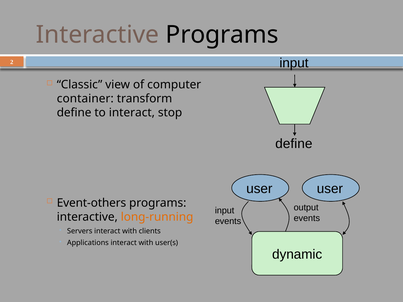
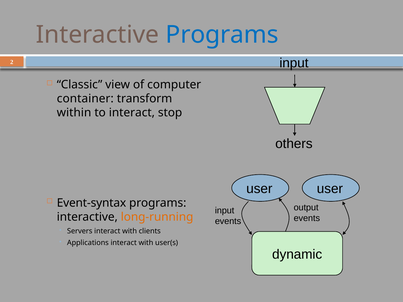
Programs at (222, 35) colour: black -> blue
define at (74, 113): define -> within
define at (294, 144): define -> others
Event-others: Event-others -> Event-syntax
